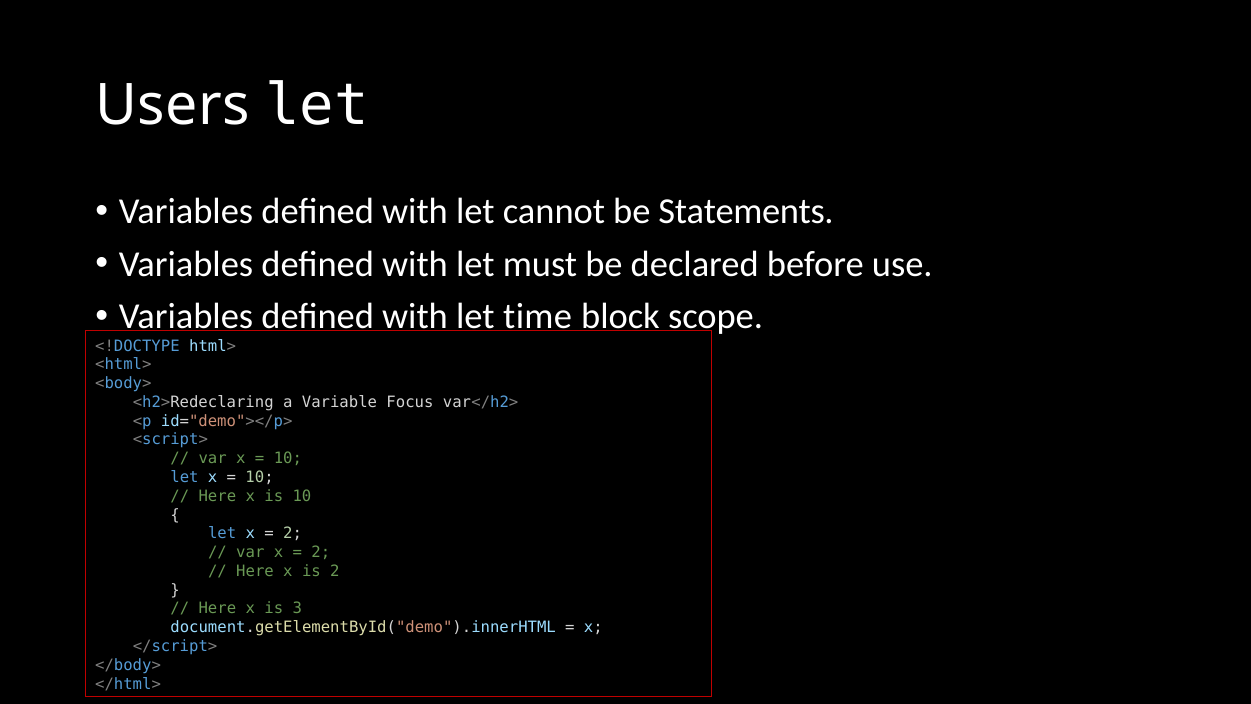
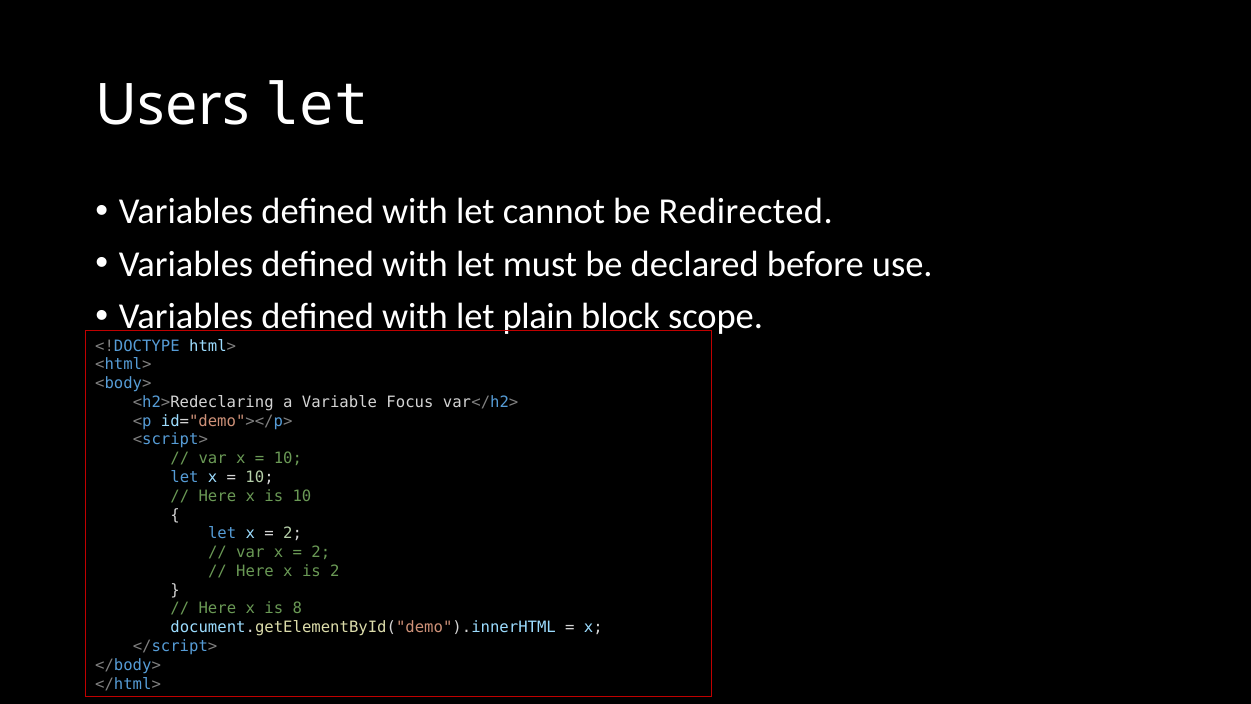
Statements: Statements -> Redirected
time: time -> plain
3: 3 -> 8
